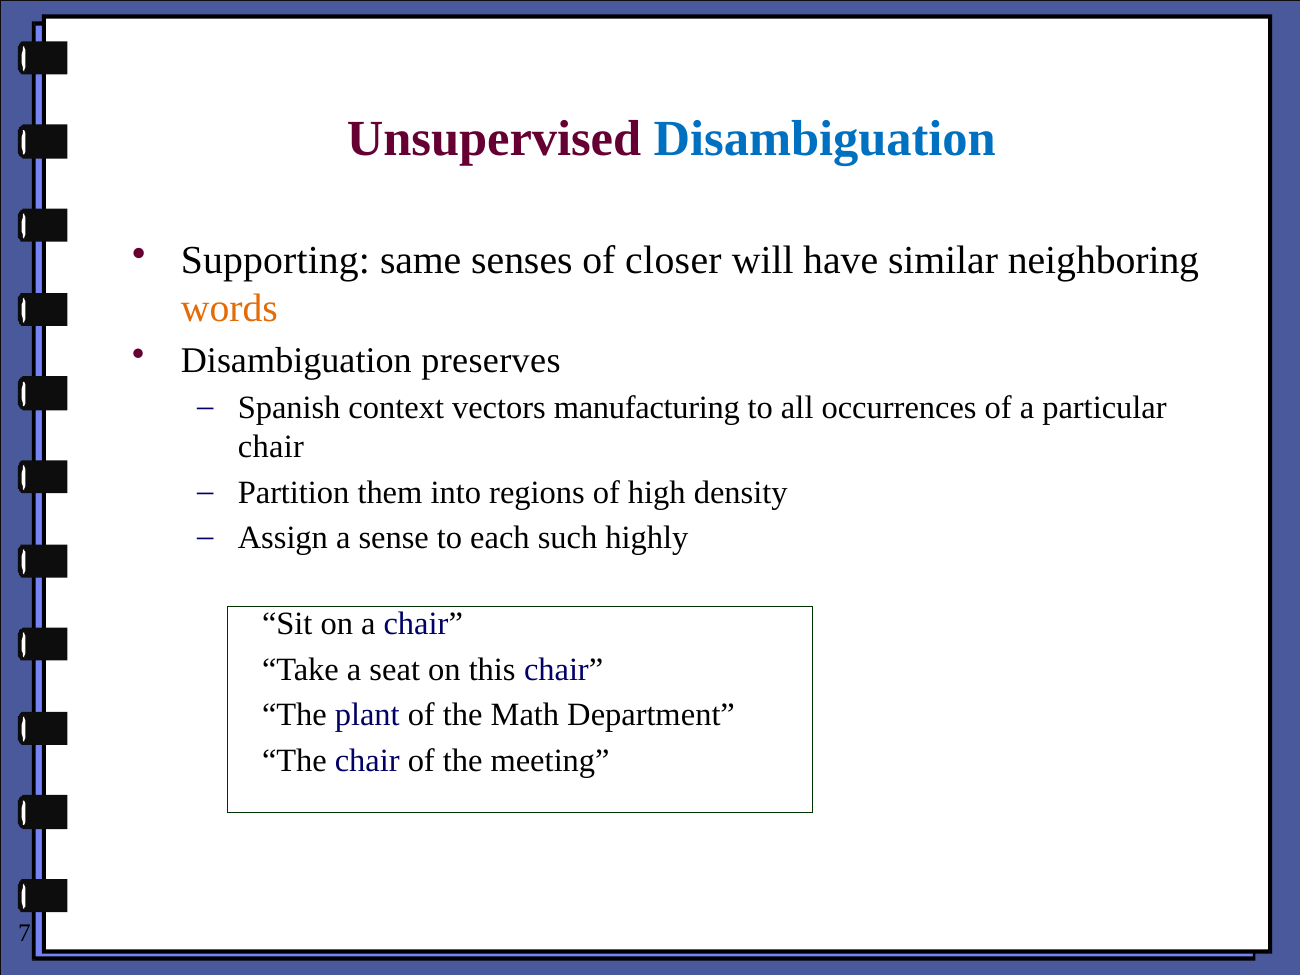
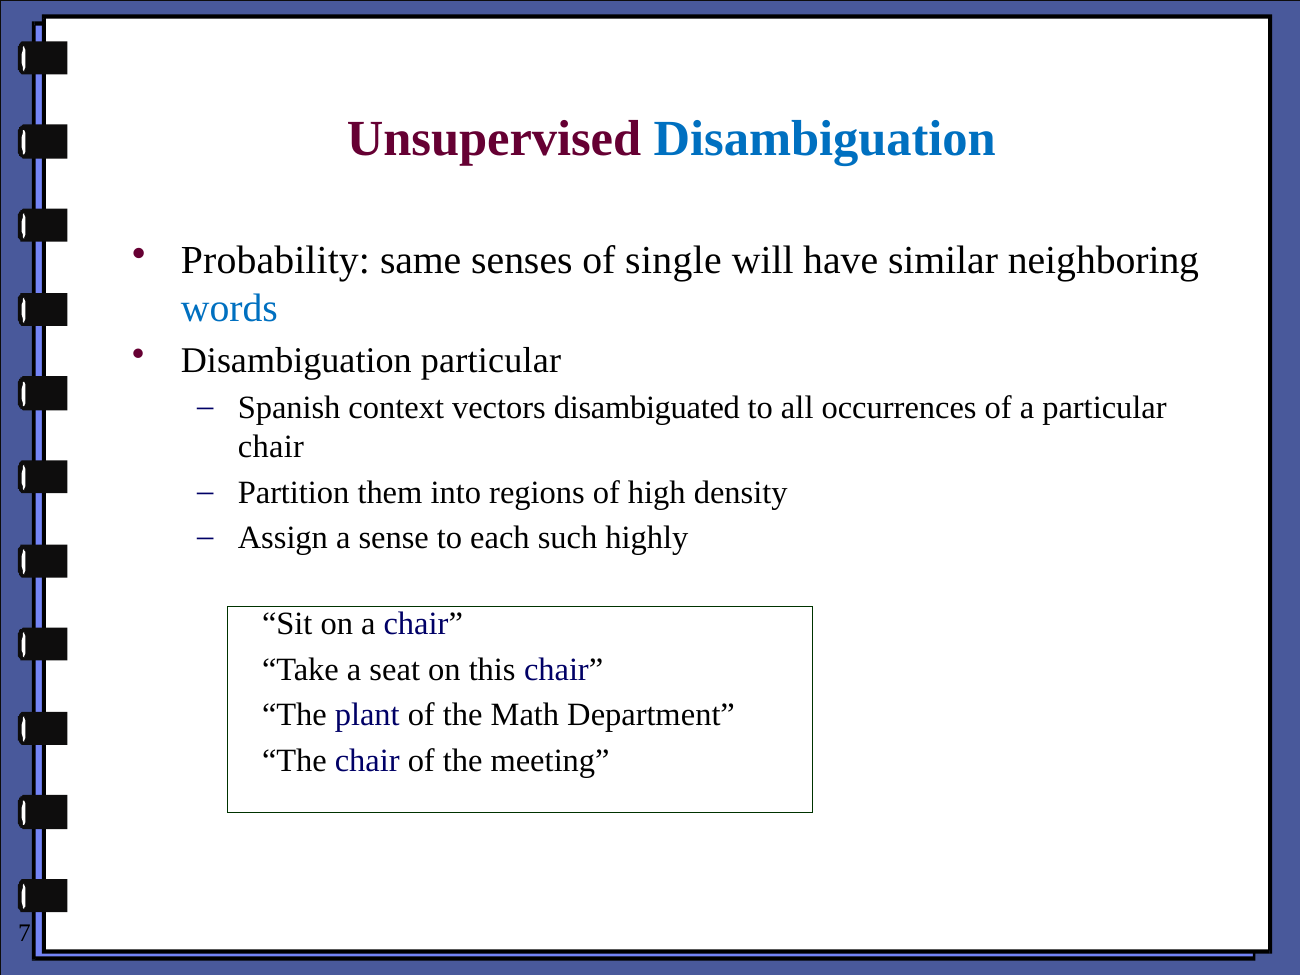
Supporting: Supporting -> Probability
closer: closer -> single
words colour: orange -> blue
Disambiguation preserves: preserves -> particular
manufacturing: manufacturing -> disambiguated
